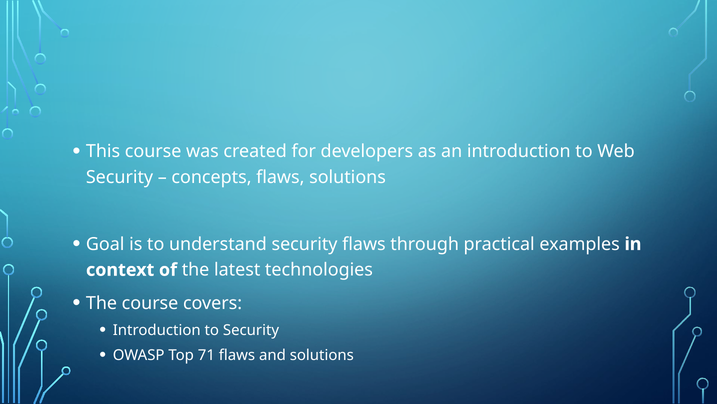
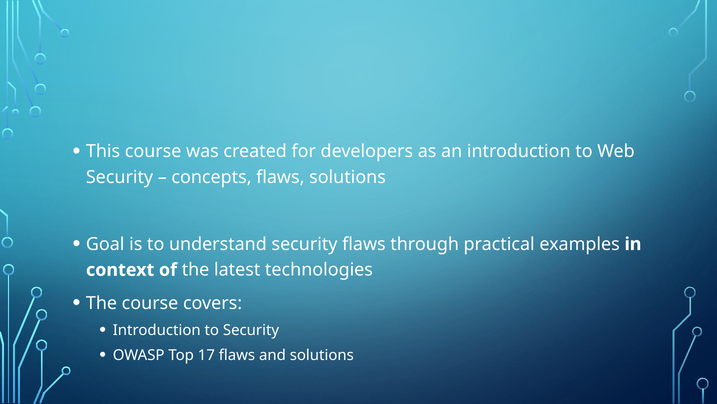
71: 71 -> 17
